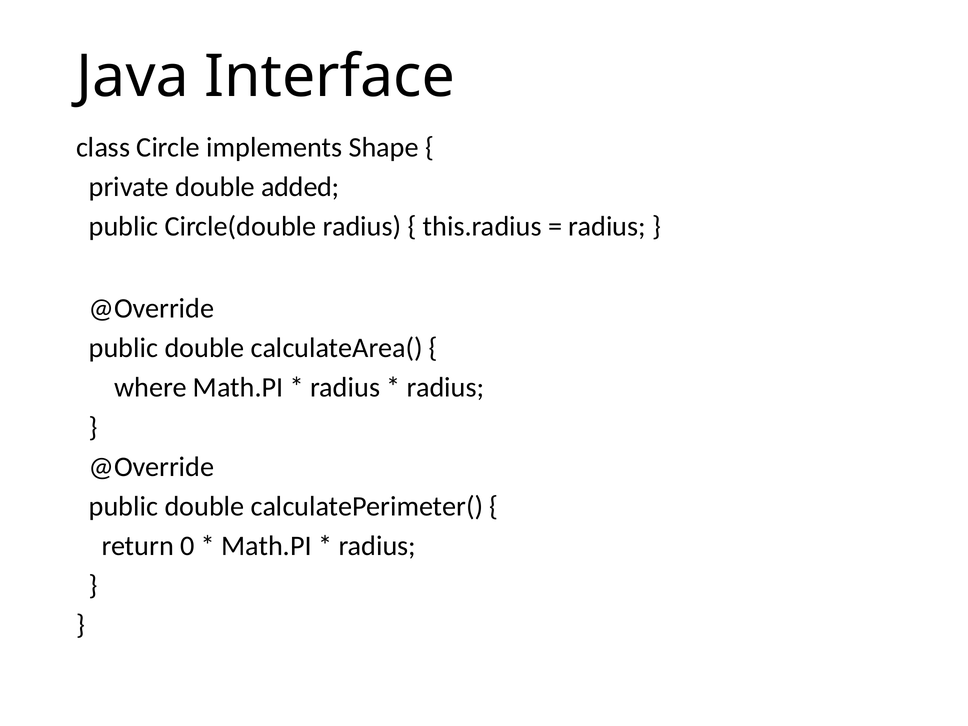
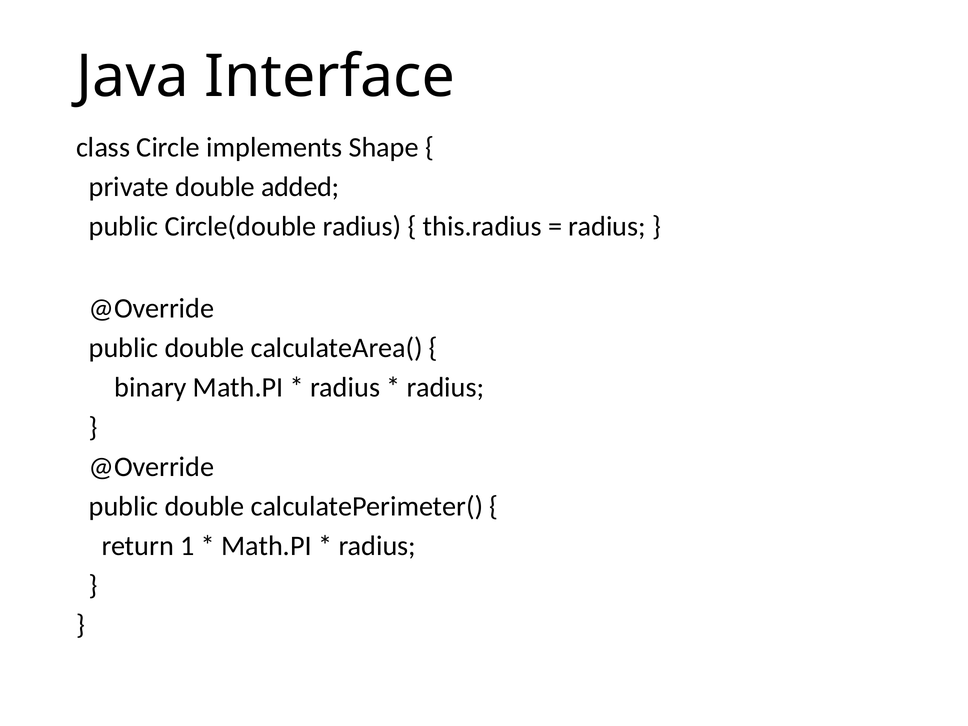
where: where -> binary
0: 0 -> 1
